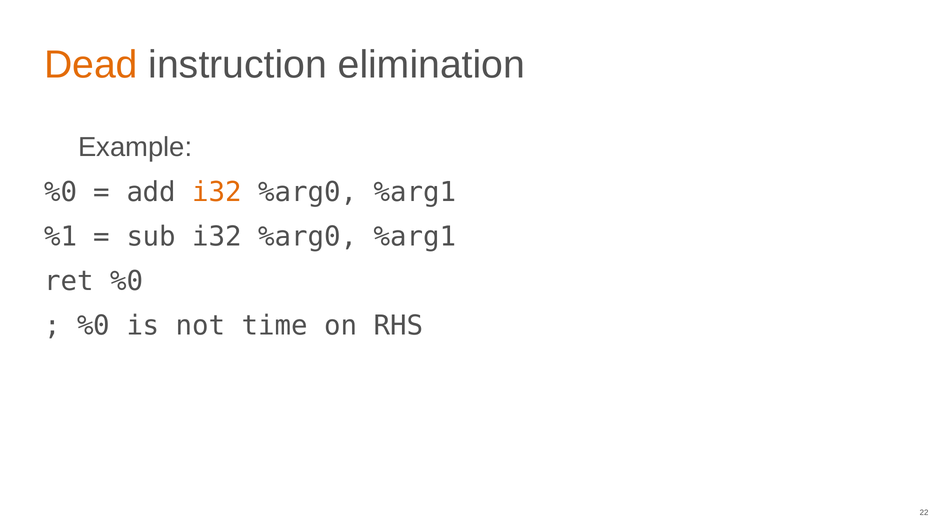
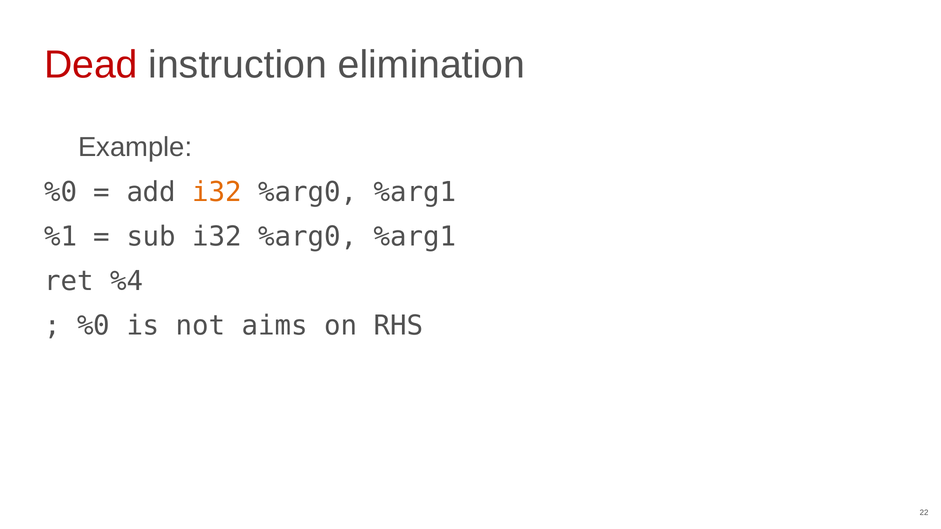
Dead colour: orange -> red
ret %0: %0 -> %4
time: time -> aims
